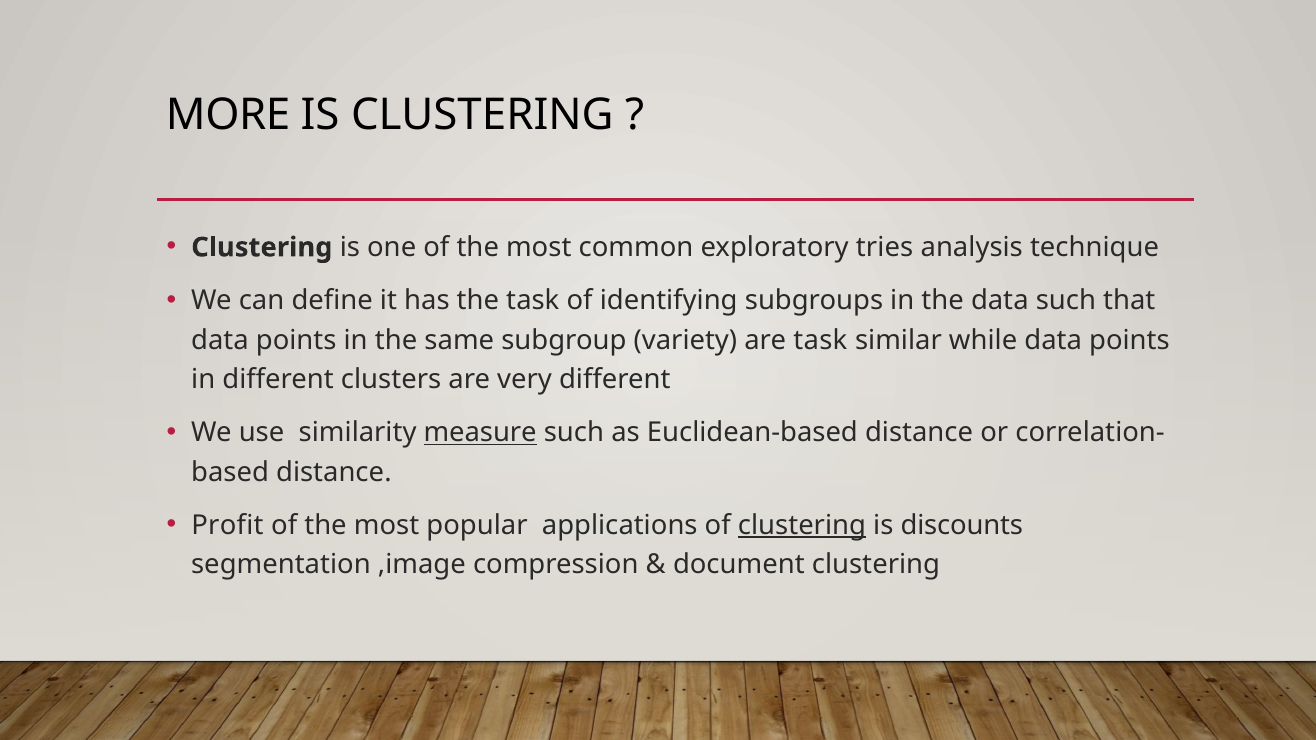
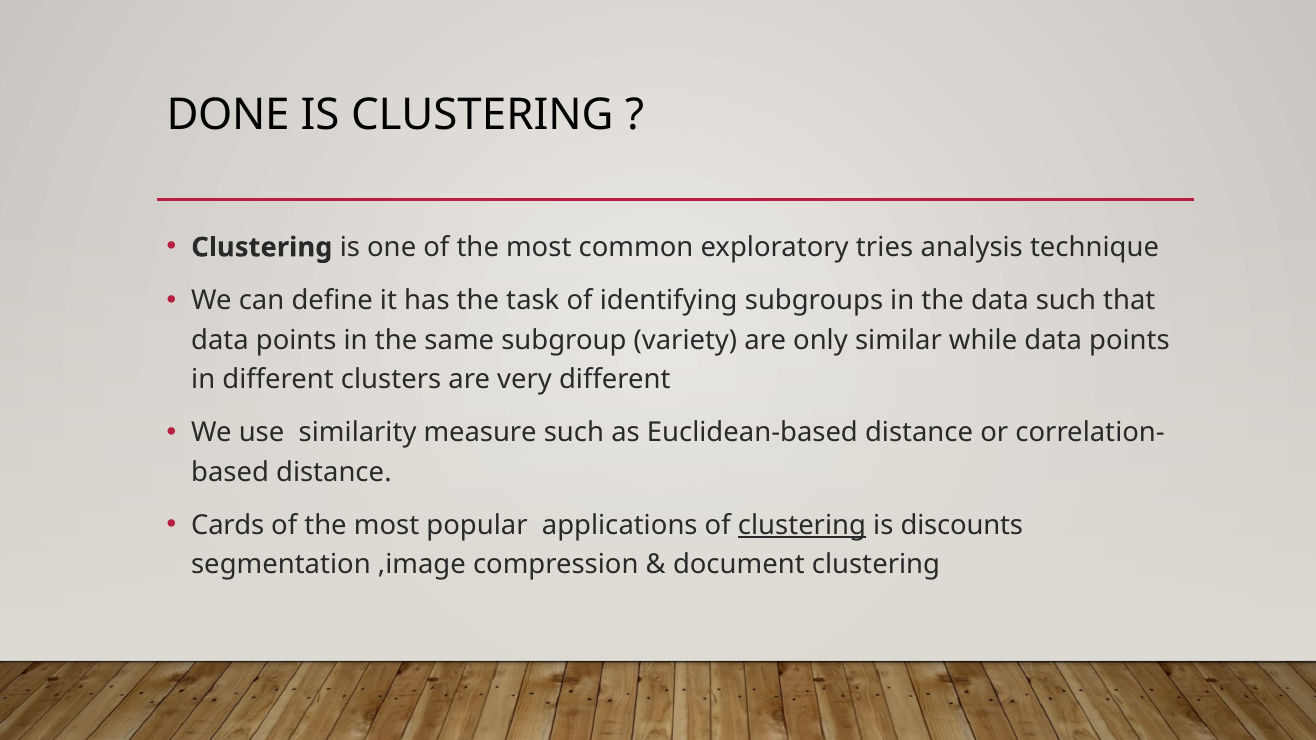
MORE: MORE -> DONE
are task: task -> only
measure underline: present -> none
Profit: Profit -> Cards
